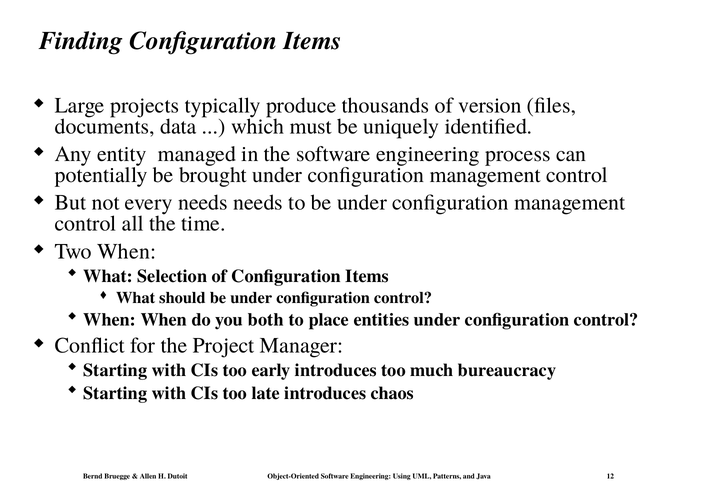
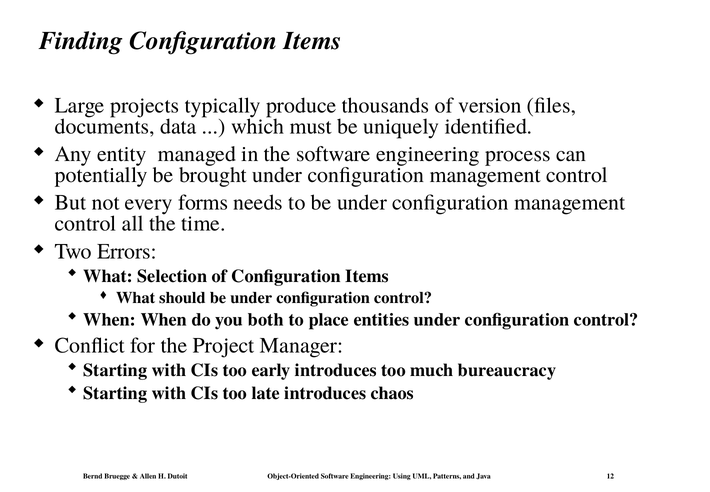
every needs: needs -> forms
Two When: When -> Errors
